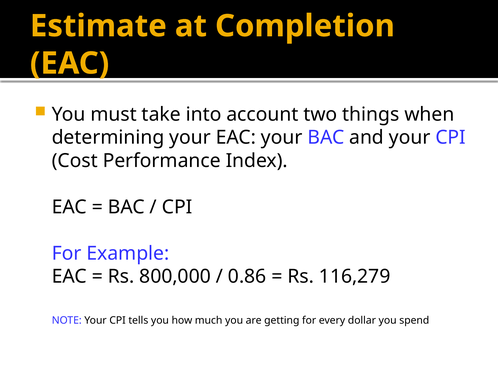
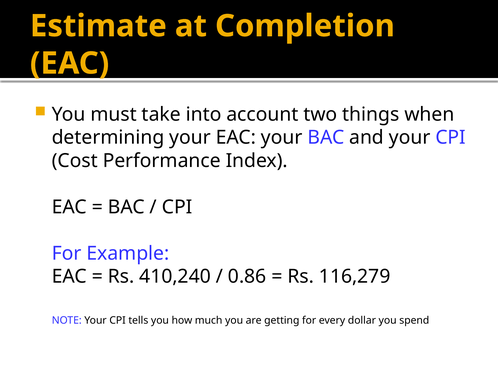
800,000: 800,000 -> 410,240
